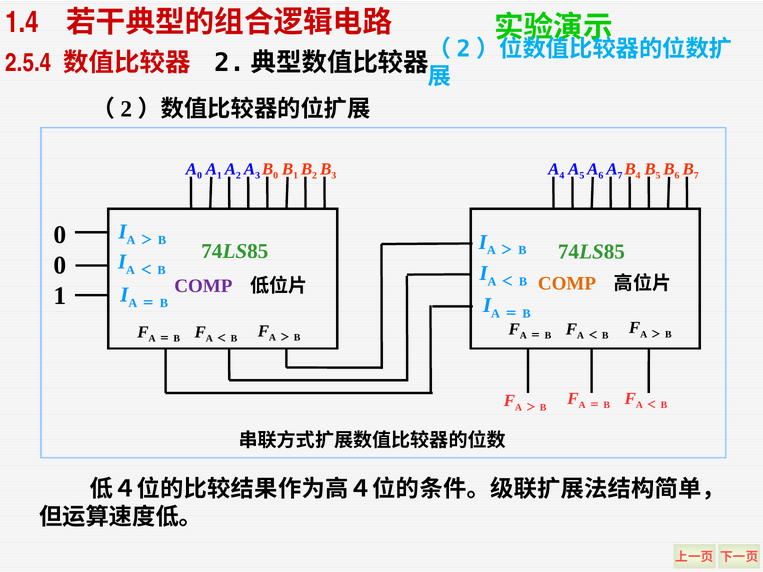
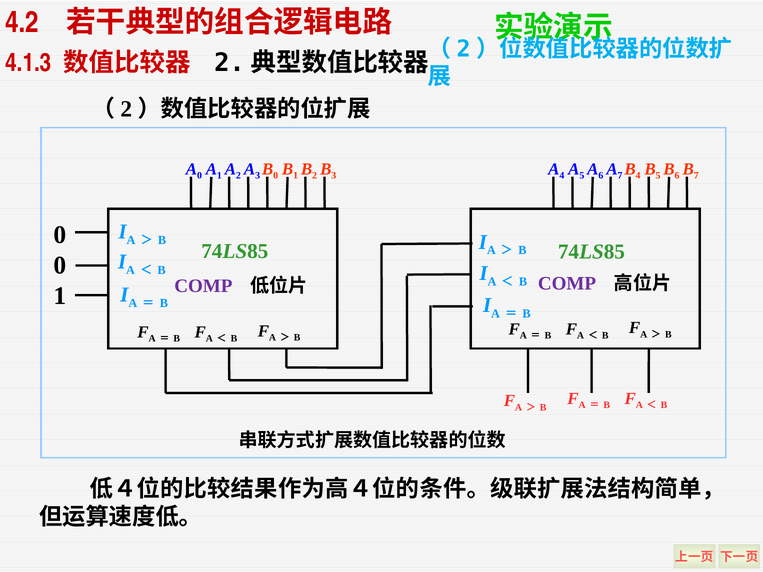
1.4: 1.4 -> 4.2
2.5.4: 2.5.4 -> 4.1.3
COMP at (567, 284) colour: orange -> purple
